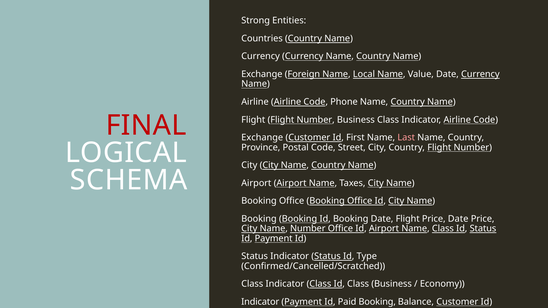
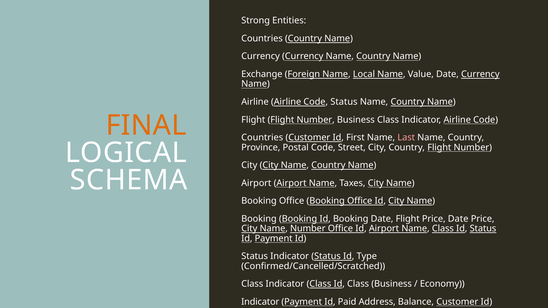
Code Phone: Phone -> Status
FINAL colour: red -> orange
Exchange at (262, 138): Exchange -> Countries
Paid Booking: Booking -> Address
